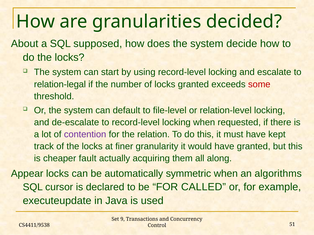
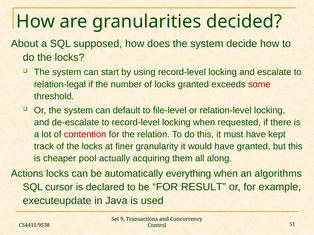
contention colour: purple -> red
fault: fault -> pool
Appear: Appear -> Actions
symmetric: symmetric -> everything
CALLED: CALLED -> RESULT
